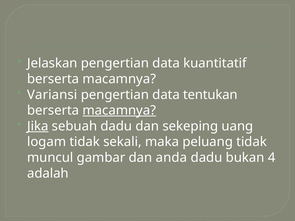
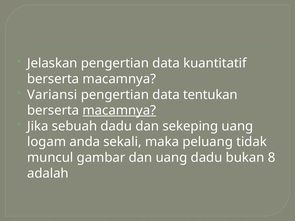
Jika underline: present -> none
logam tidak: tidak -> anda
dan anda: anda -> uang
4: 4 -> 8
